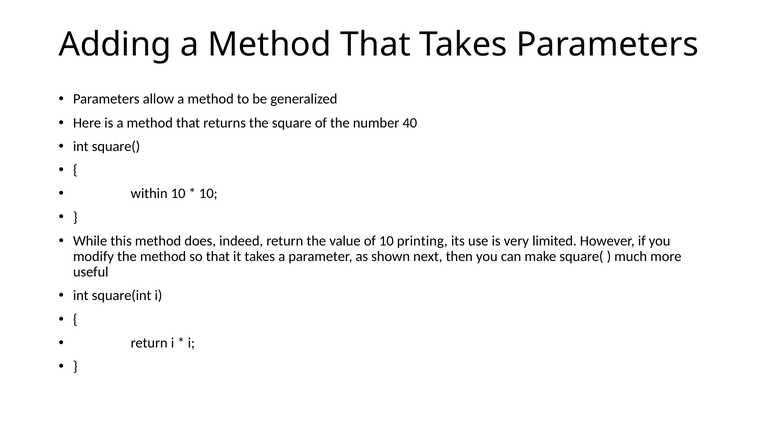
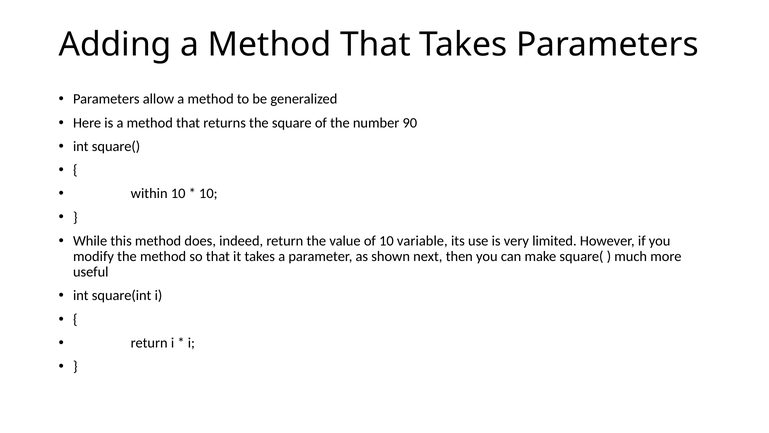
40: 40 -> 90
printing: printing -> variable
